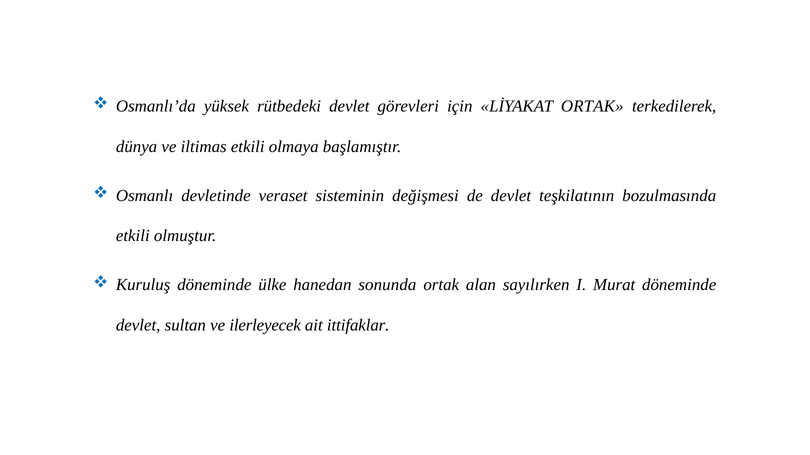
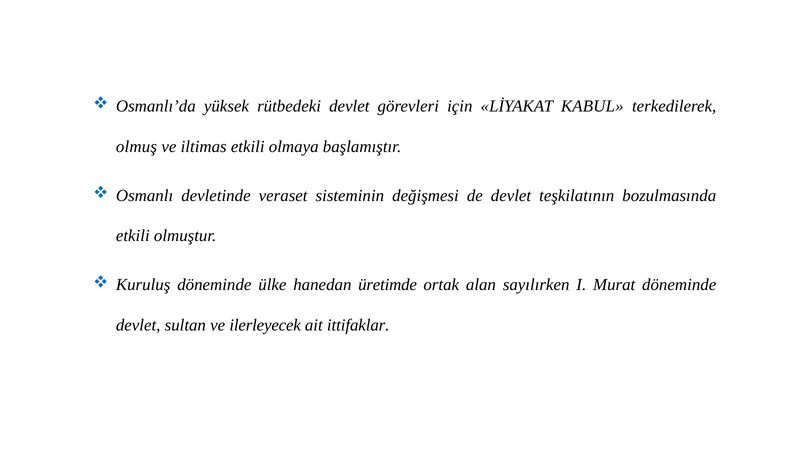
LİYAKAT ORTAK: ORTAK -> KABUL
dünya: dünya -> olmuş
sonunda: sonunda -> üretimde
